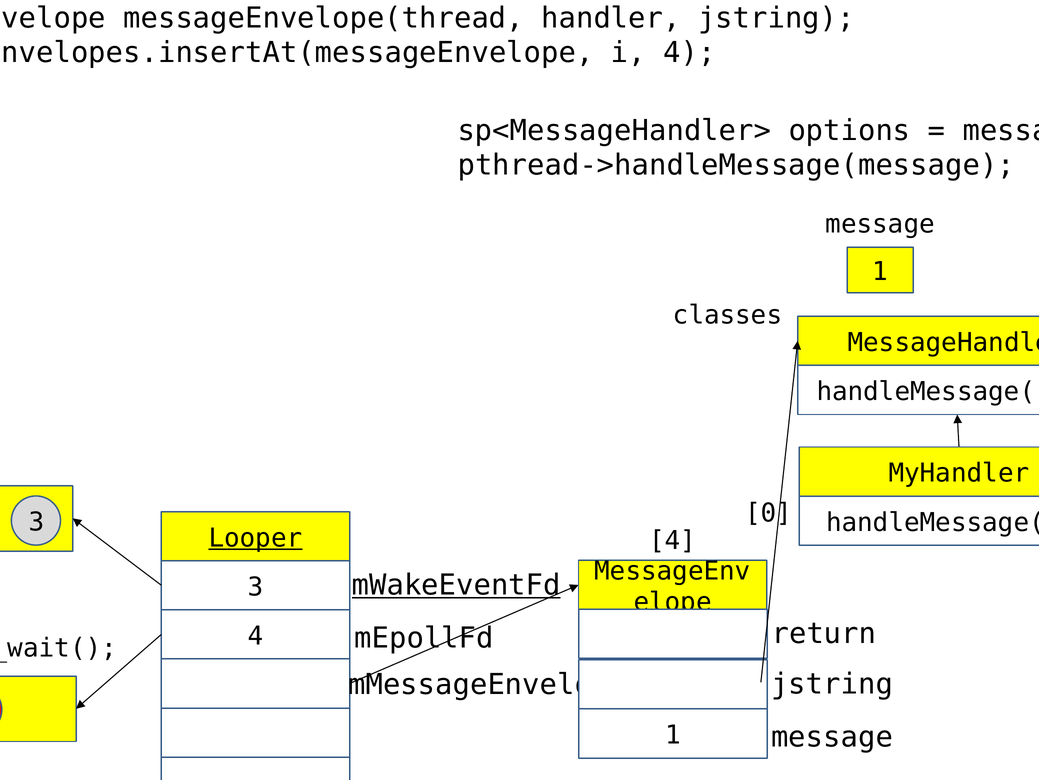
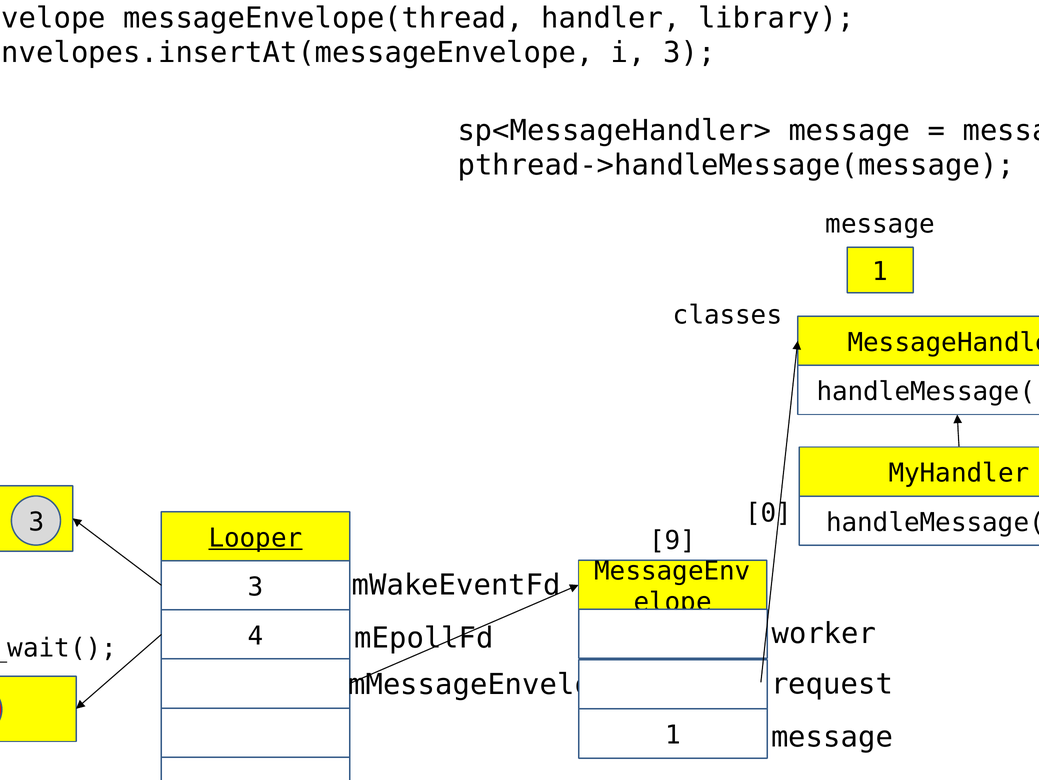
handler jstring: jstring -> library
i 4: 4 -> 3
sp<MessageHandler> options: options -> message
4 at (673, 540): 4 -> 9
mWakeEventFd underline: present -> none
return: return -> worker
jstring at (832, 684): jstring -> request
